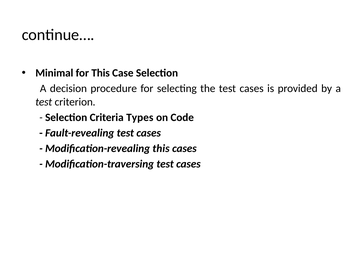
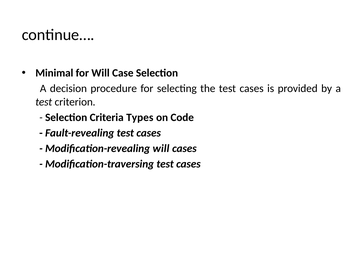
for This: This -> Will
Modification-revealing this: this -> will
